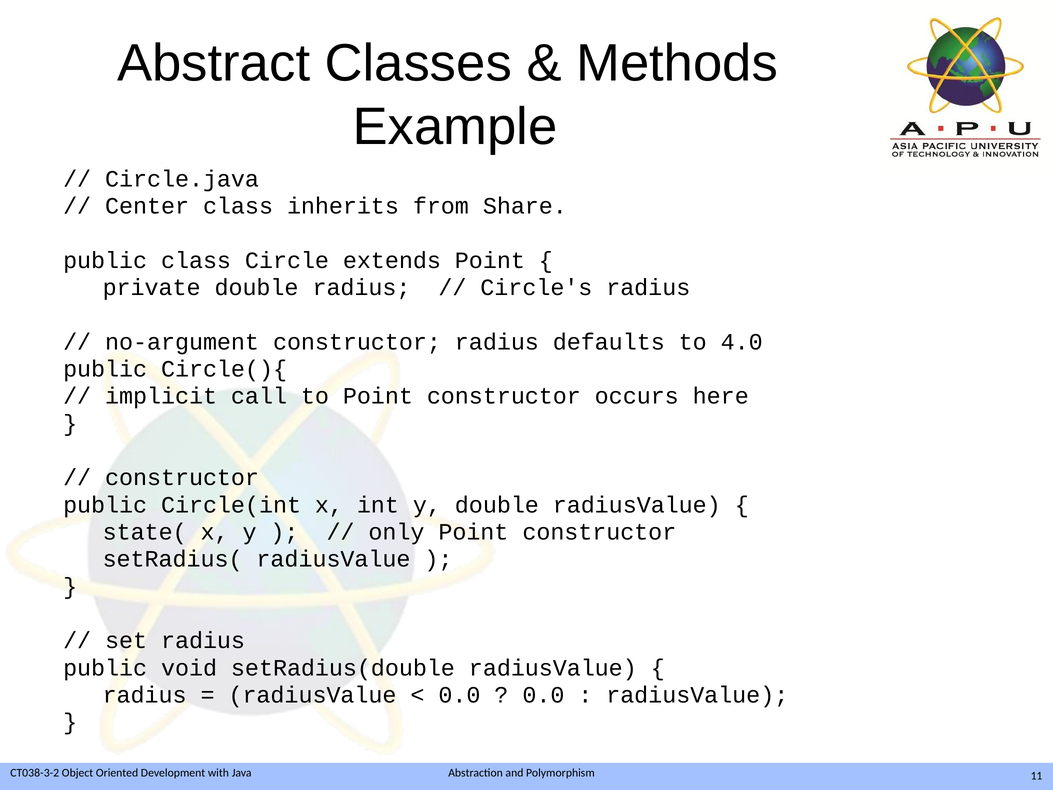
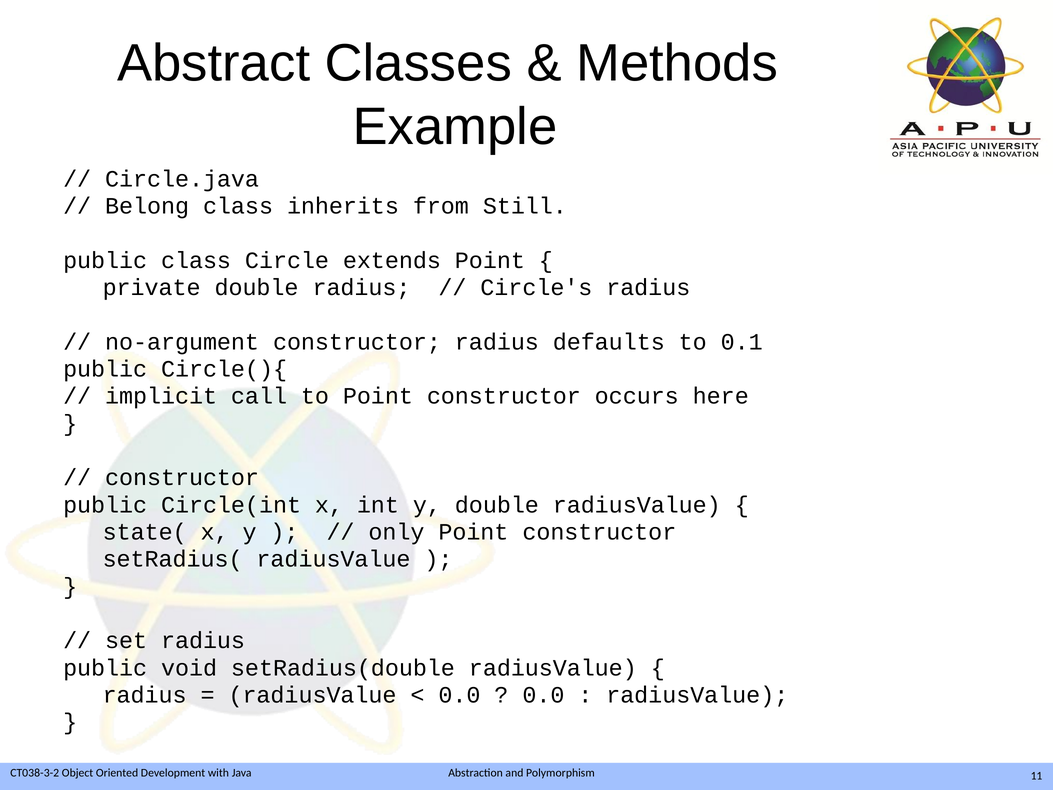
Center: Center -> Belong
Share: Share -> Still
4.0: 4.0 -> 0.1
